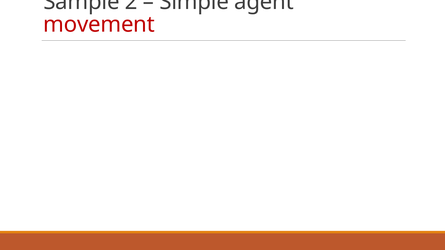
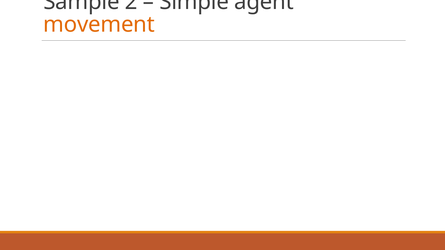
movement colour: red -> orange
